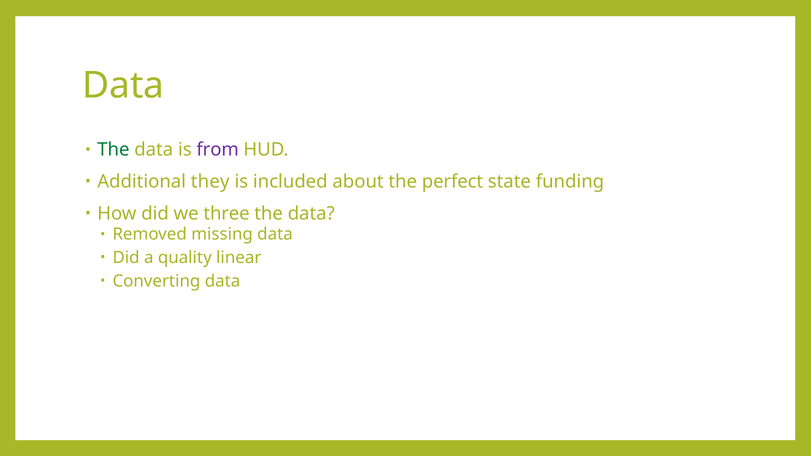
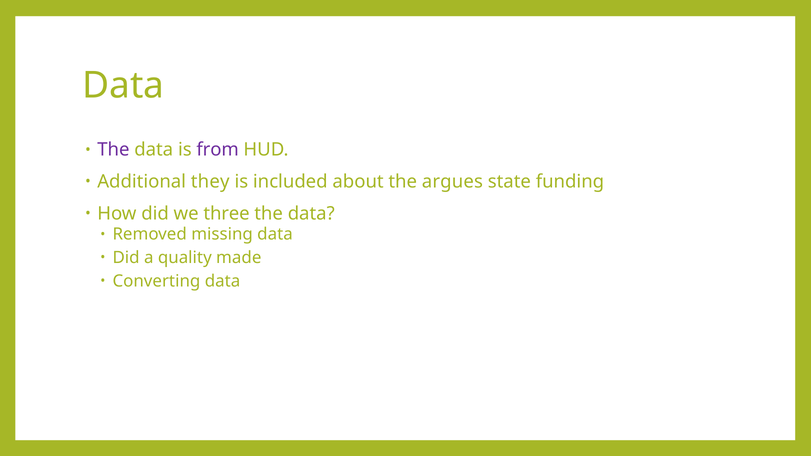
The at (113, 150) colour: green -> purple
perfect: perfect -> argues
linear: linear -> made
